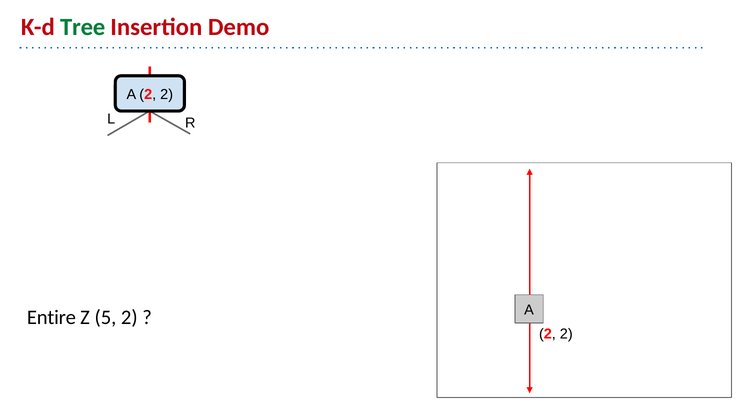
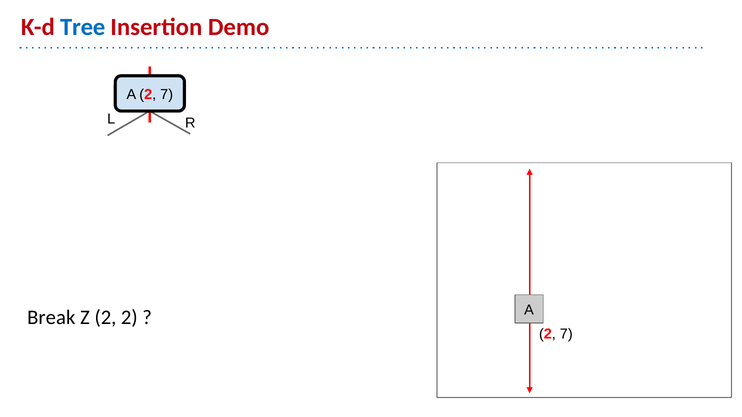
Tree colour: green -> blue
2 at (167, 94): 2 -> 7
Entire: Entire -> Break
Z 5: 5 -> 2
2 at (566, 334): 2 -> 7
